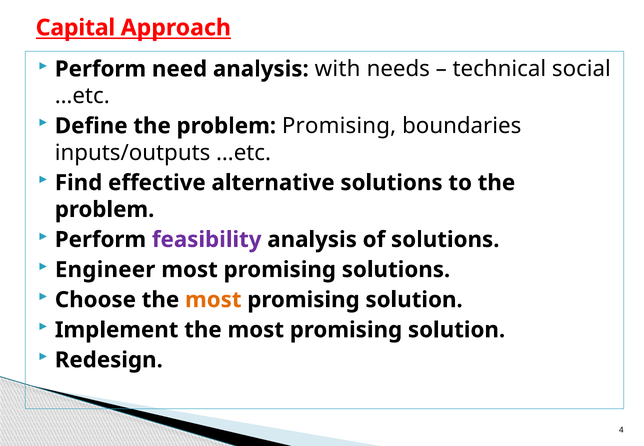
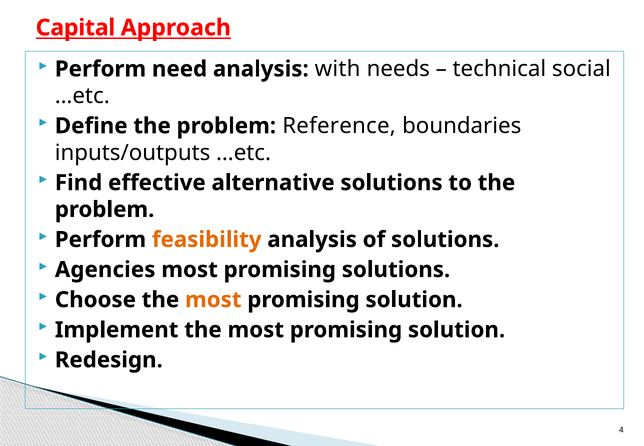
problem Promising: Promising -> Reference
feasibility colour: purple -> orange
Engineer: Engineer -> Agencies
